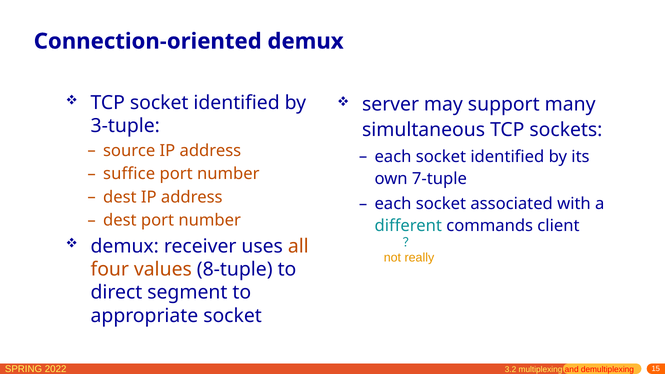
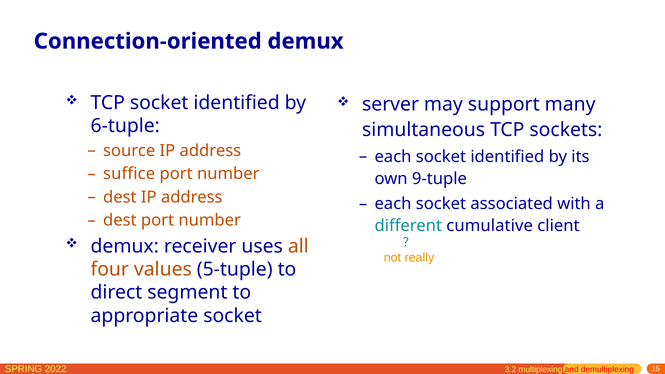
3-tuple: 3-tuple -> 6-tuple
7-tuple: 7-tuple -> 9-tuple
commands: commands -> cumulative
8-tuple: 8-tuple -> 5-tuple
